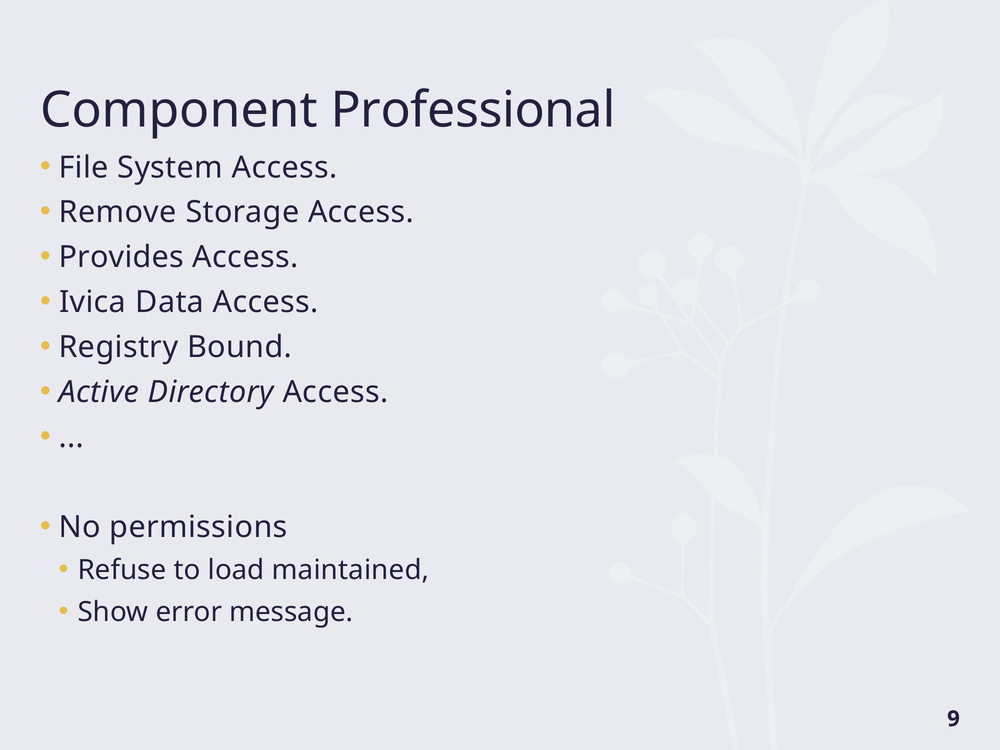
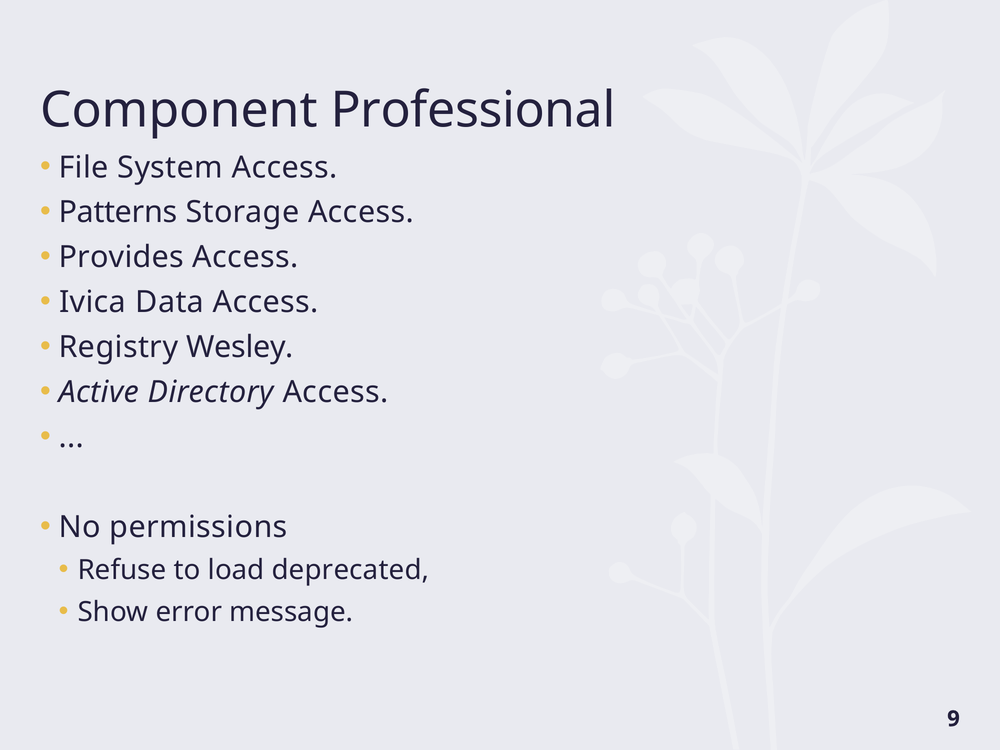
Remove: Remove -> Patterns
Bound: Bound -> Wesley
maintained: maintained -> deprecated
